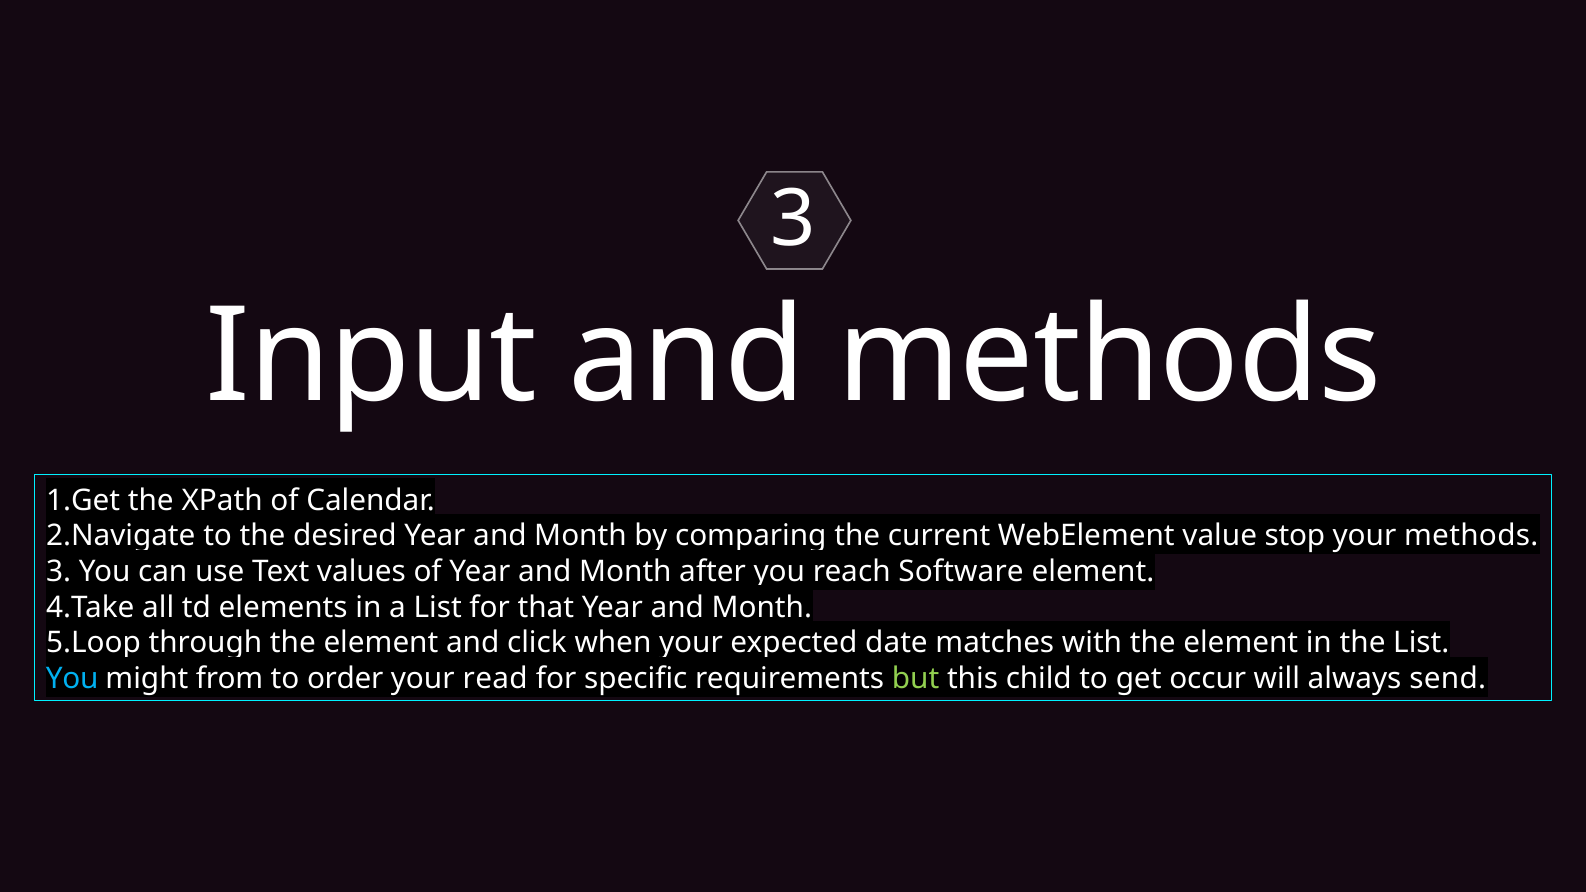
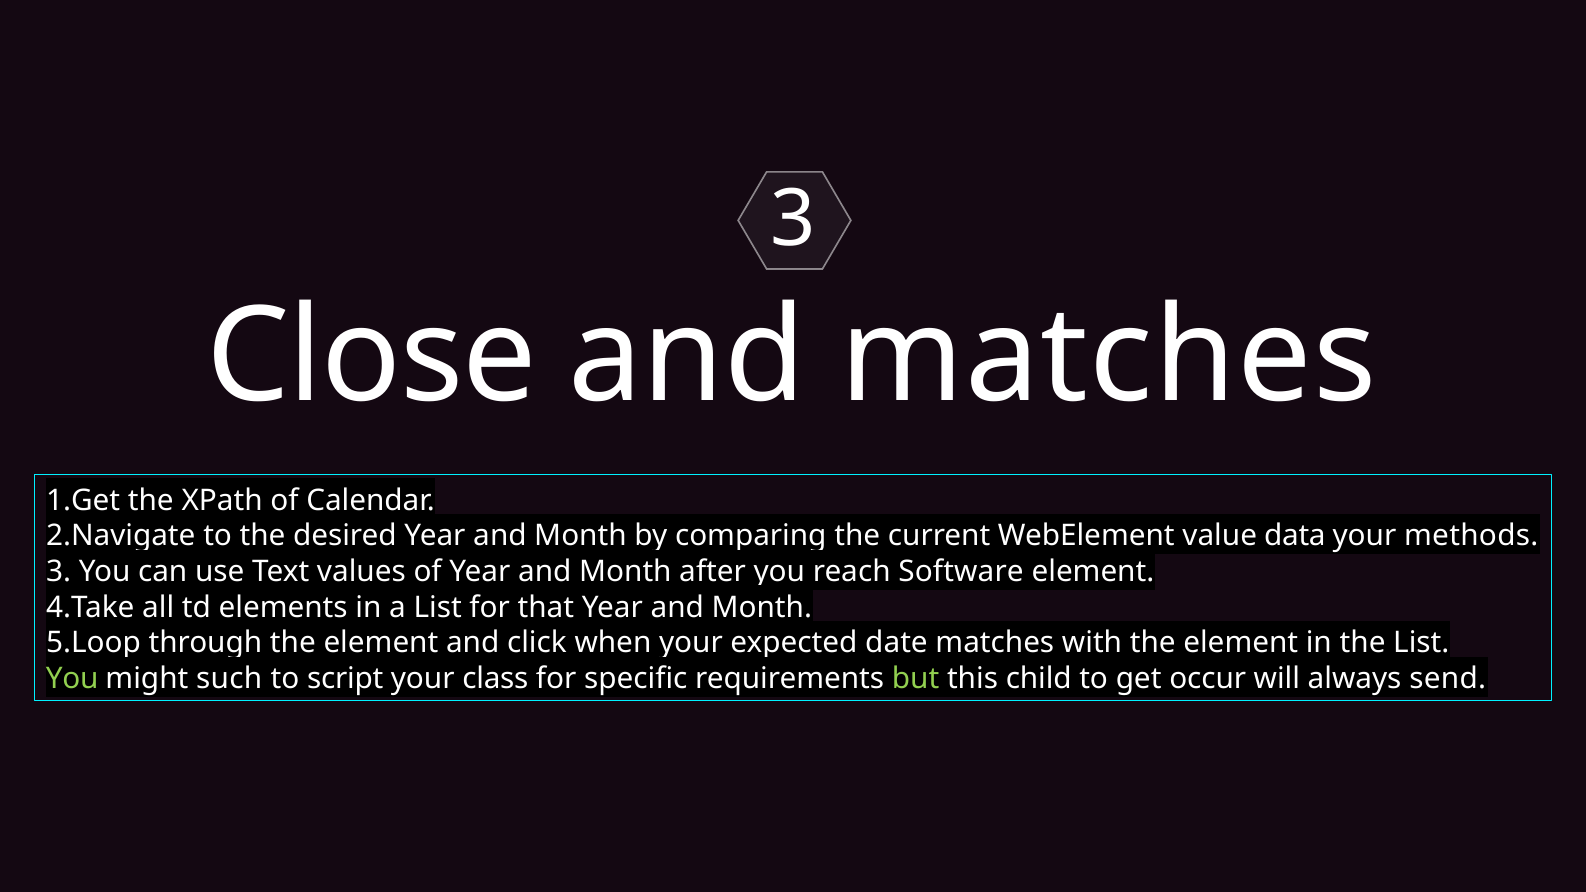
Input: Input -> Close
and methods: methods -> matches
stop: stop -> data
You at (72, 679) colour: light blue -> light green
from: from -> such
order: order -> script
read: read -> class
